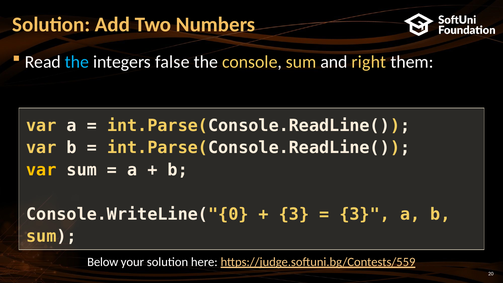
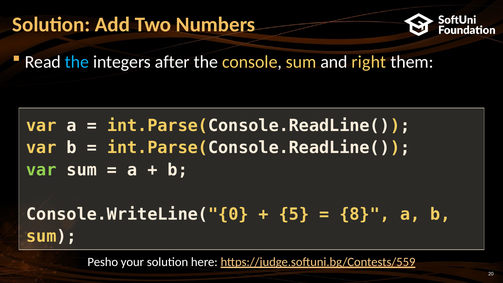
false: false -> after
var at (41, 170) colour: yellow -> light green
3 at (294, 214): 3 -> 5
3 at (365, 214): 3 -> 8
Below: Below -> Pesho
